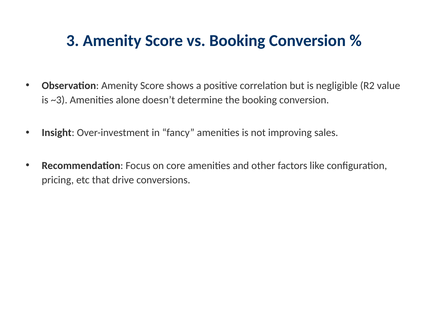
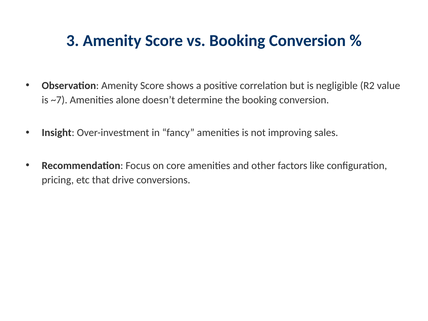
~3: ~3 -> ~7
